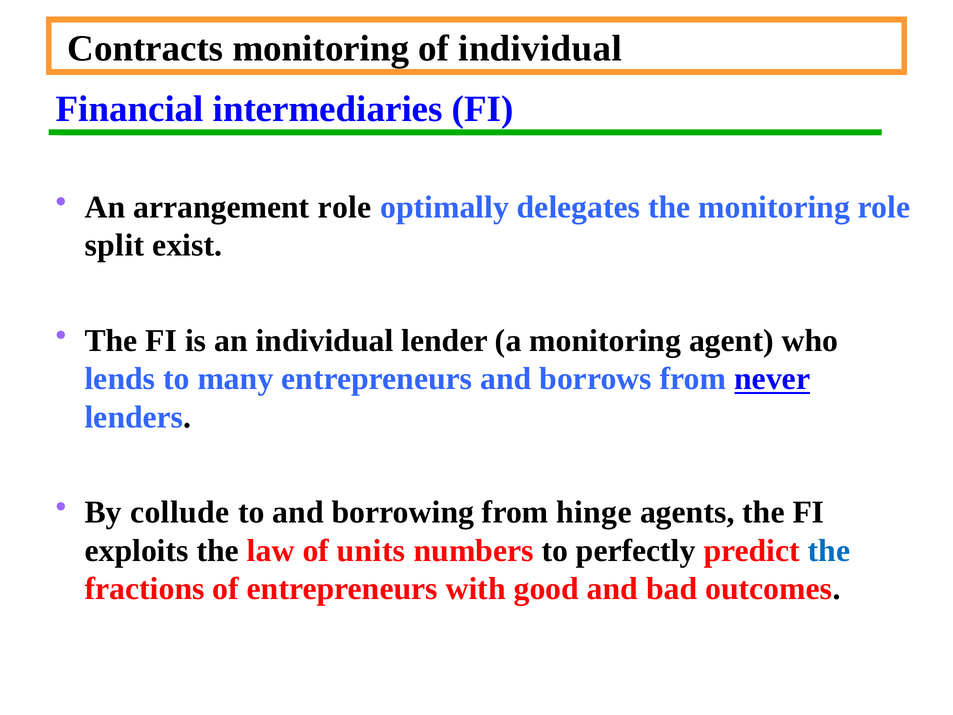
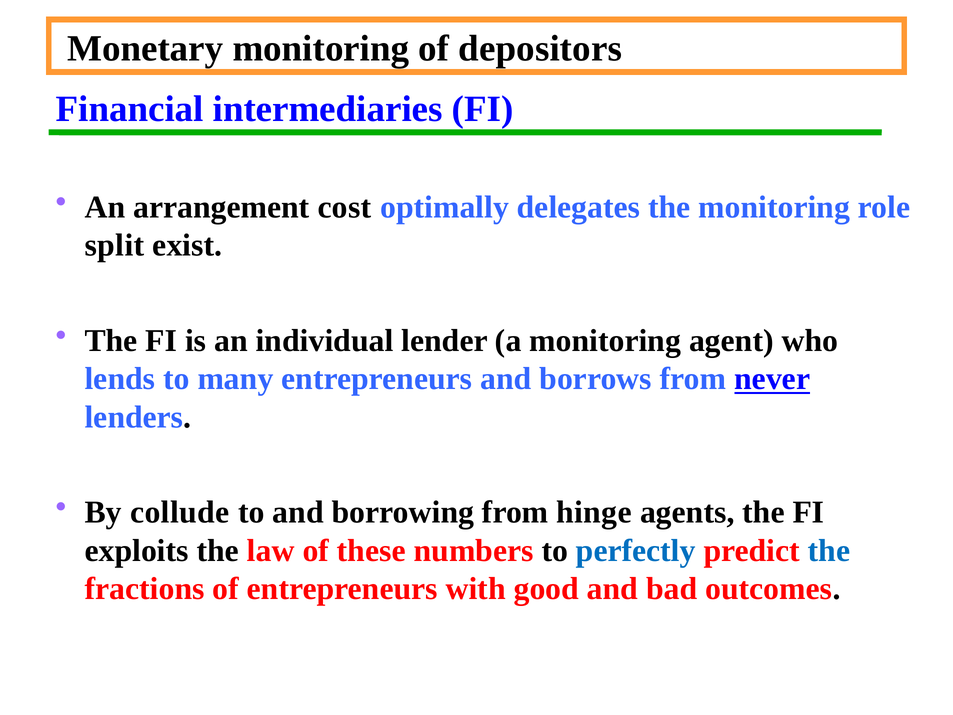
Contracts: Contracts -> Monetary
of individual: individual -> depositors
arrangement role: role -> cost
units: units -> these
perfectly colour: black -> blue
